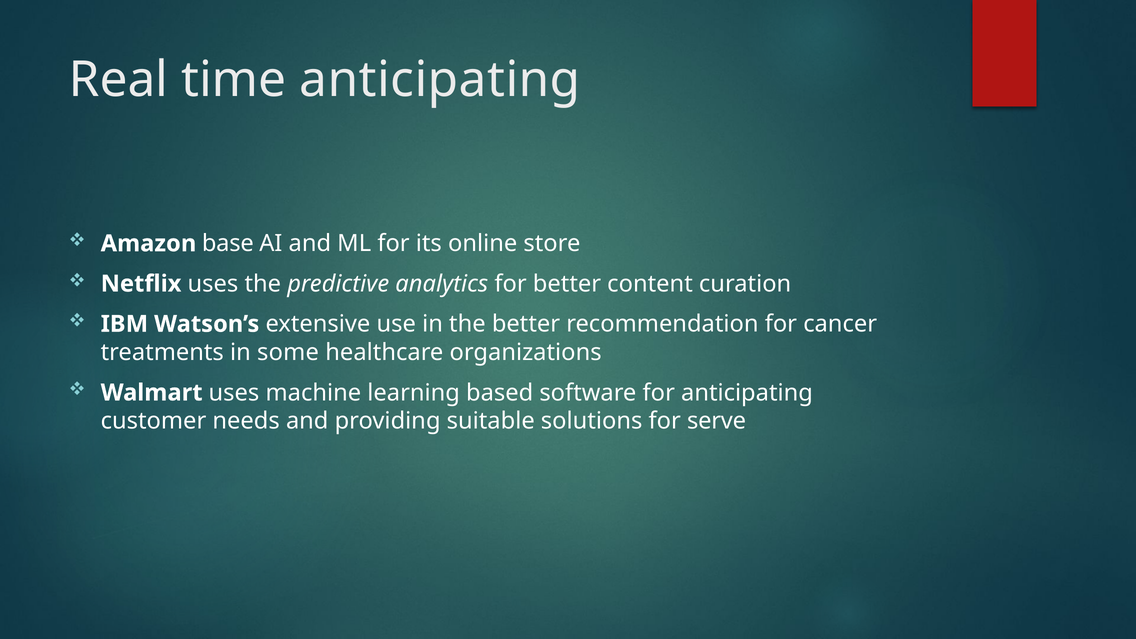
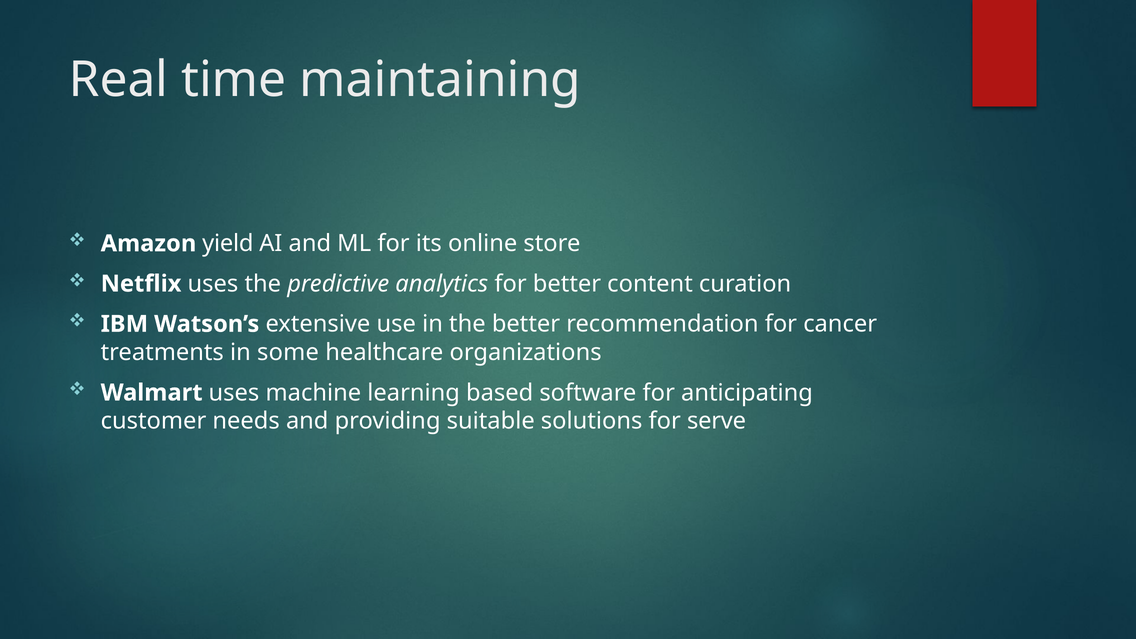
time anticipating: anticipating -> maintaining
base: base -> yield
